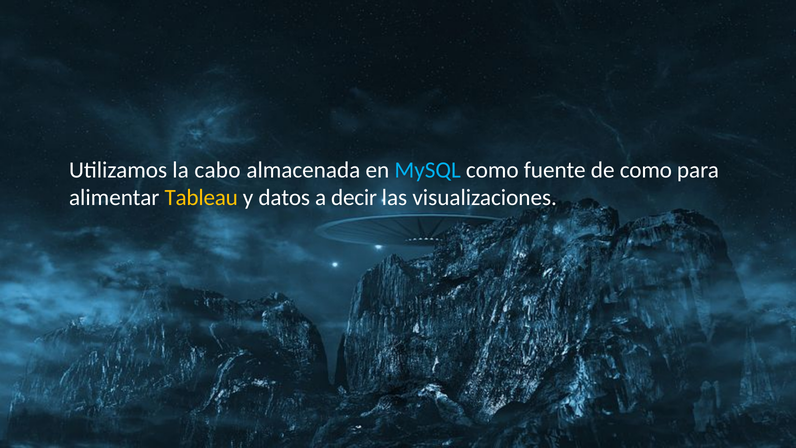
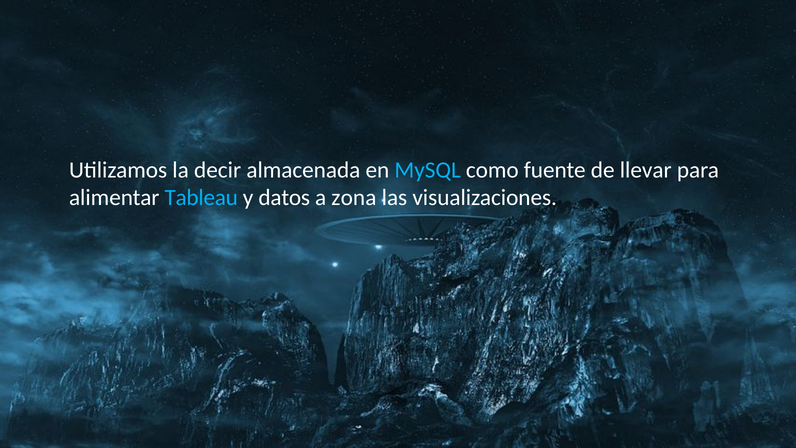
cabo: cabo -> decir
de como: como -> llevar
Tableau colour: yellow -> light blue
decir: decir -> zona
